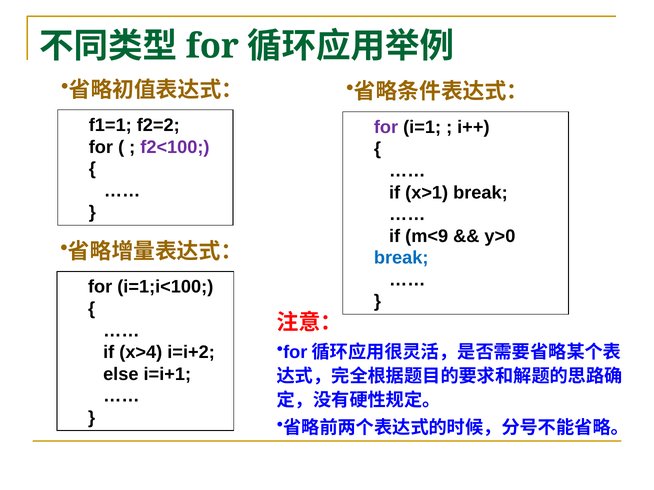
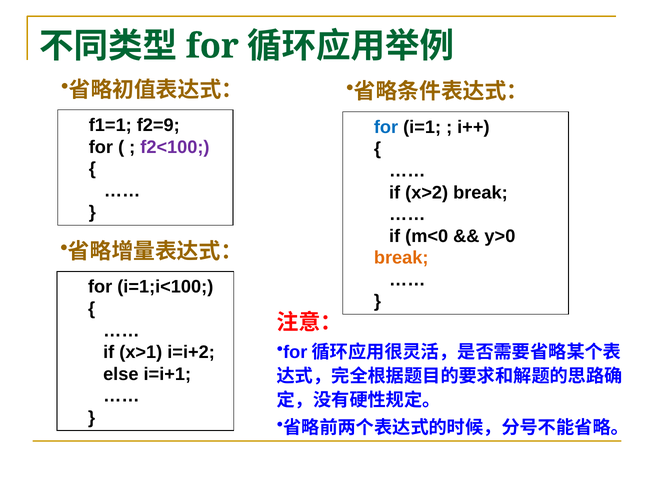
f2=2: f2=2 -> f2=9
for at (386, 127) colour: purple -> blue
x>1: x>1 -> x>2
m<9: m<9 -> m<0
break at (401, 258) colour: blue -> orange
x>4: x>4 -> x>1
